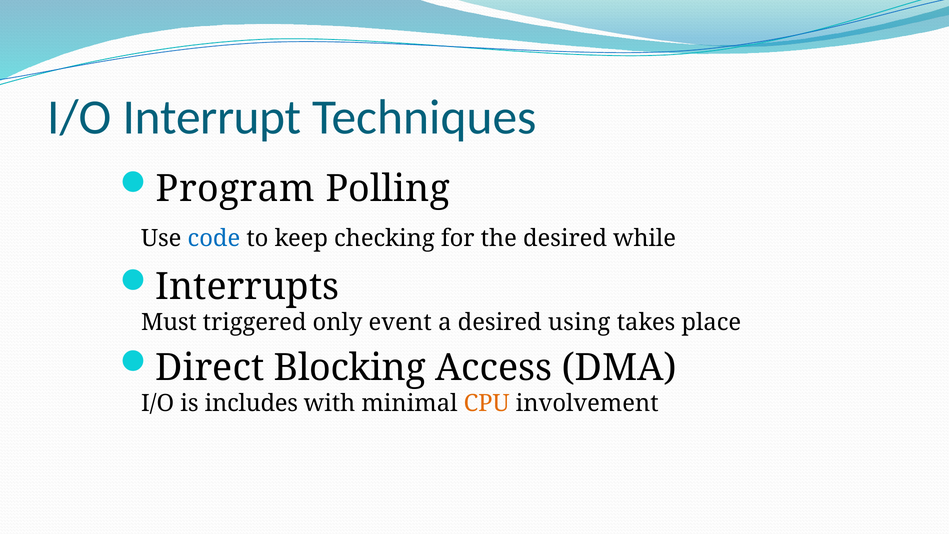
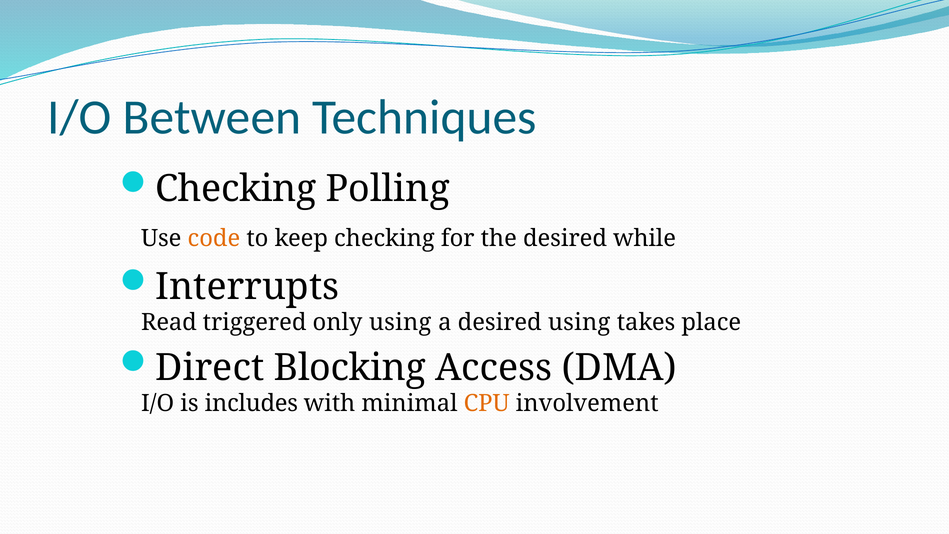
Interrupt: Interrupt -> Between
Program at (235, 189): Program -> Checking
code colour: blue -> orange
Must: Must -> Read
only event: event -> using
